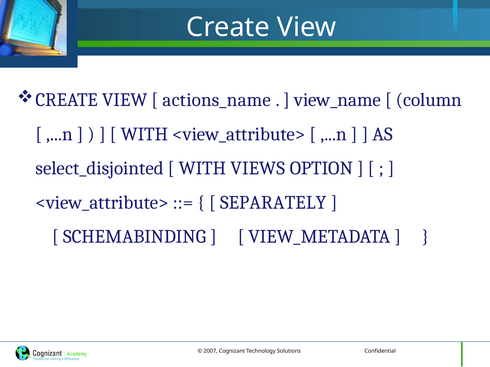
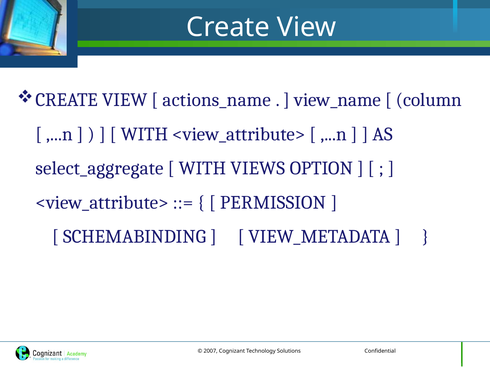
select_disjointed: select_disjointed -> select_aggregate
SEPARATELY: SEPARATELY -> PERMISSION
